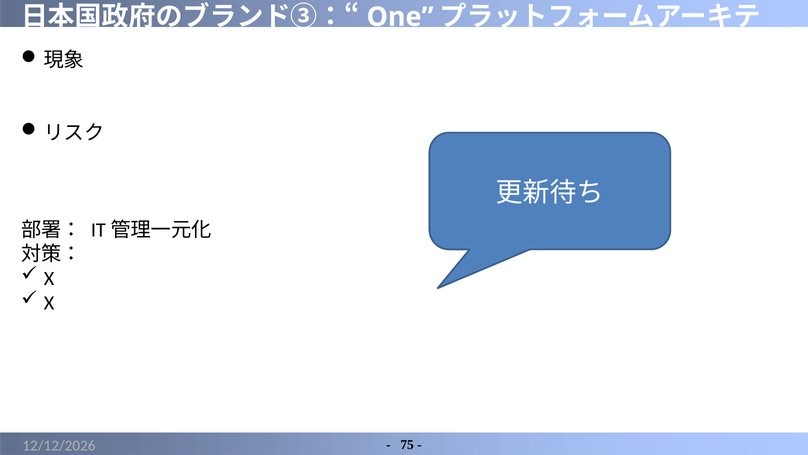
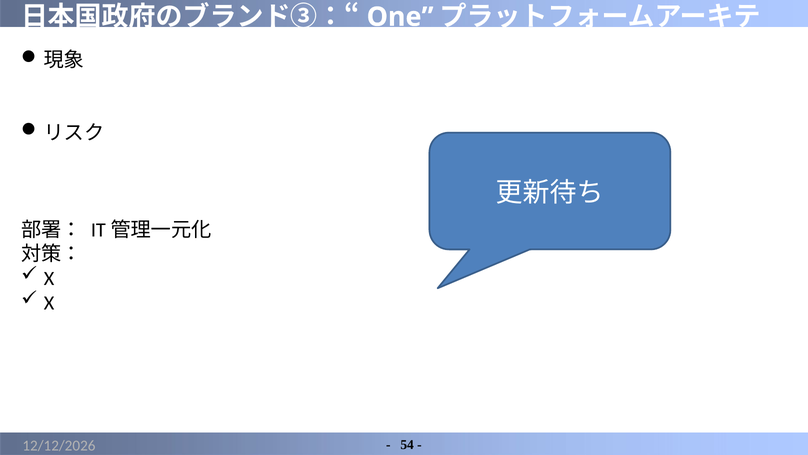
75: 75 -> 54
